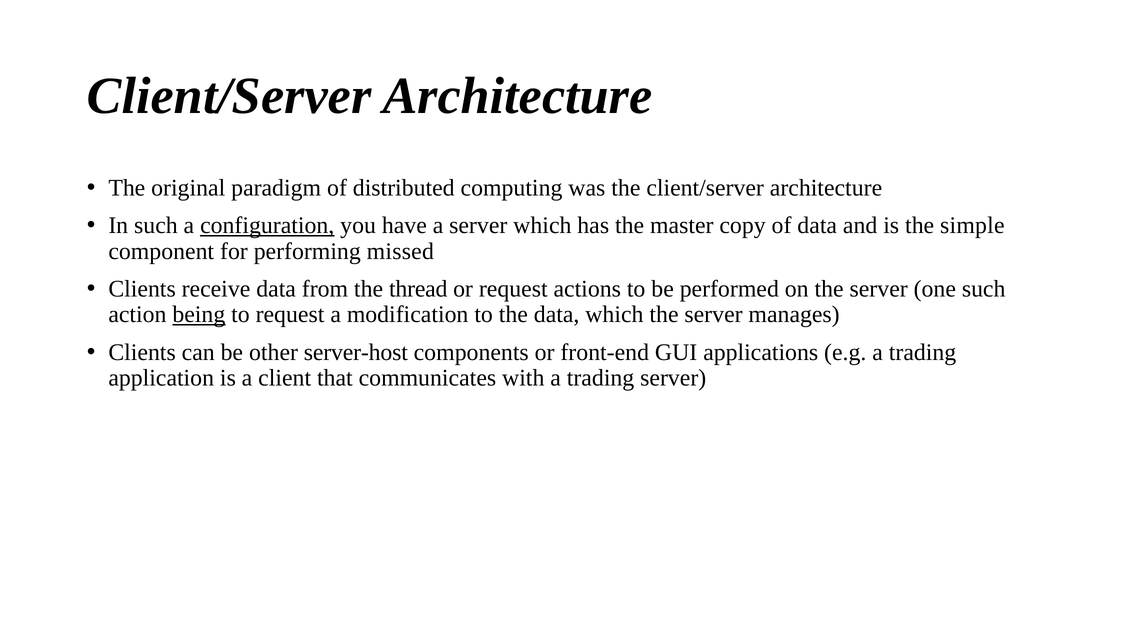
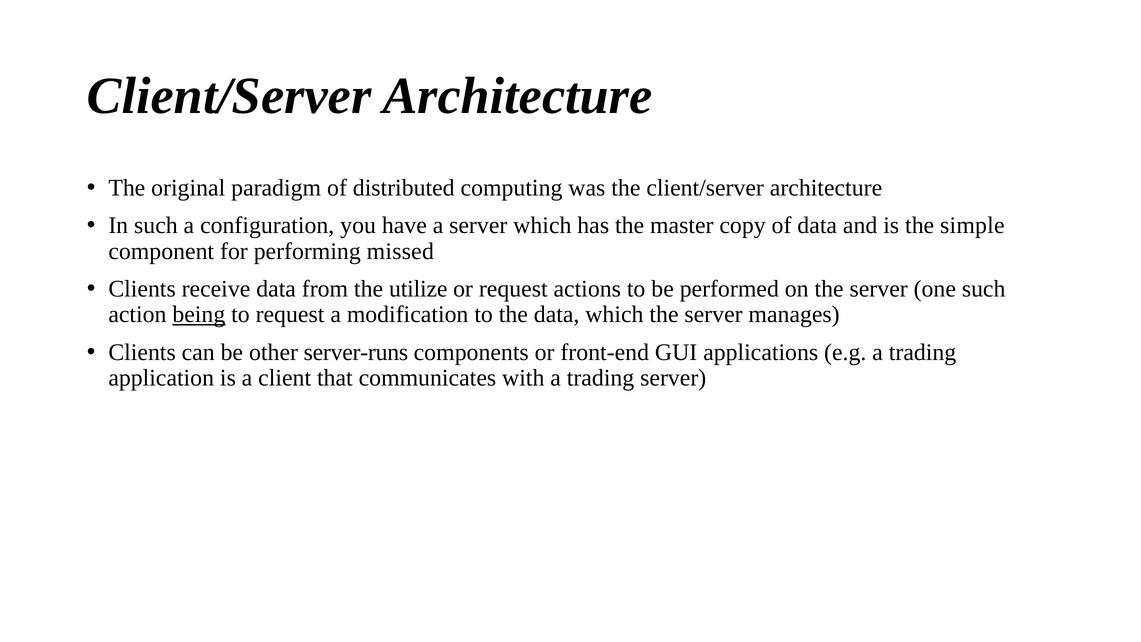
configuration underline: present -> none
thread: thread -> utilize
server-host: server-host -> server-runs
